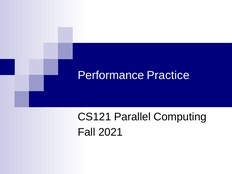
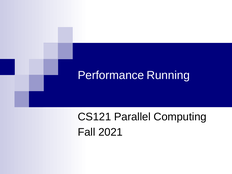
Practice: Practice -> Running
